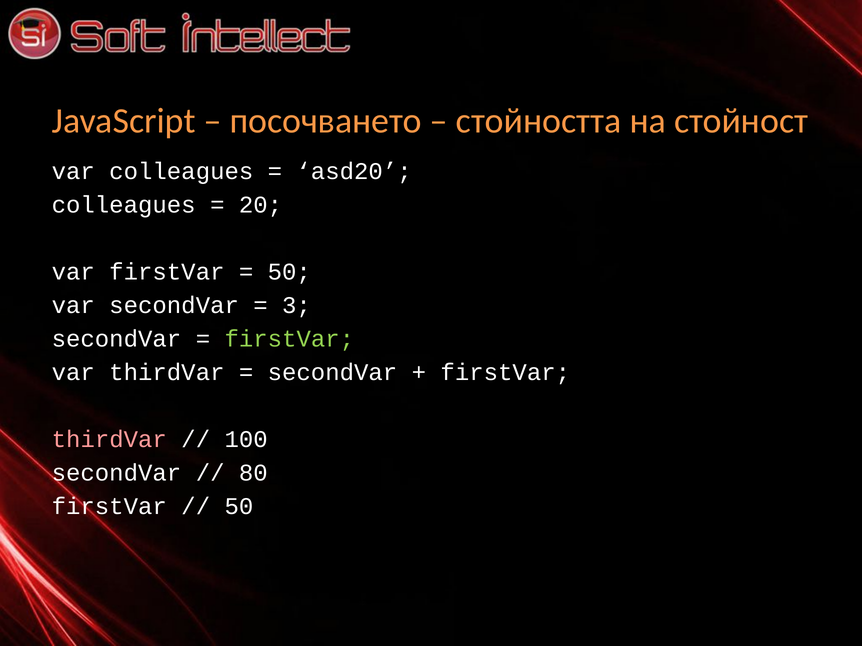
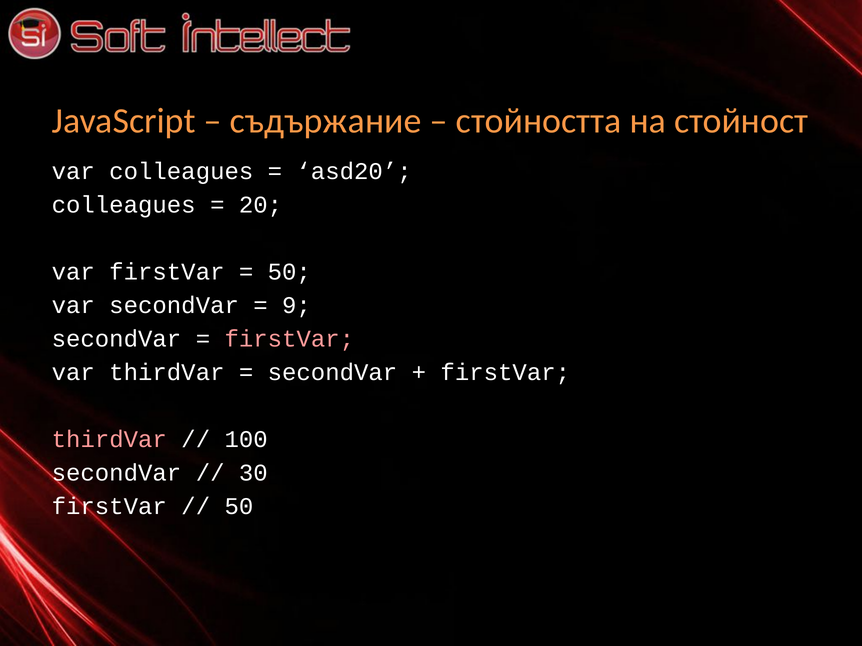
посочването: посочването -> съдържание
3: 3 -> 9
firstVar at (289, 339) colour: light green -> pink
80: 80 -> 30
